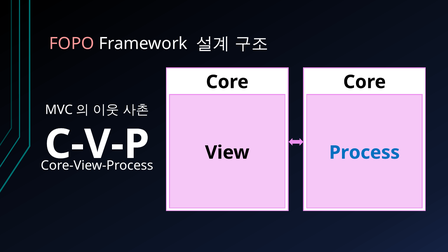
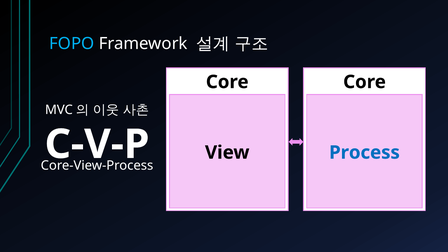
FOPO colour: pink -> light blue
